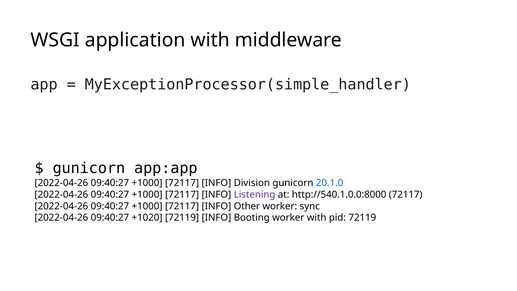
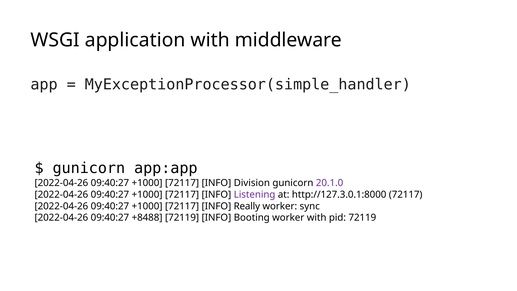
20.1.0 colour: blue -> purple
http://540.1.0.0:8000: http://540.1.0.0:8000 -> http://127.3.0.1:8000
Other: Other -> Really
+1020: +1020 -> +8488
